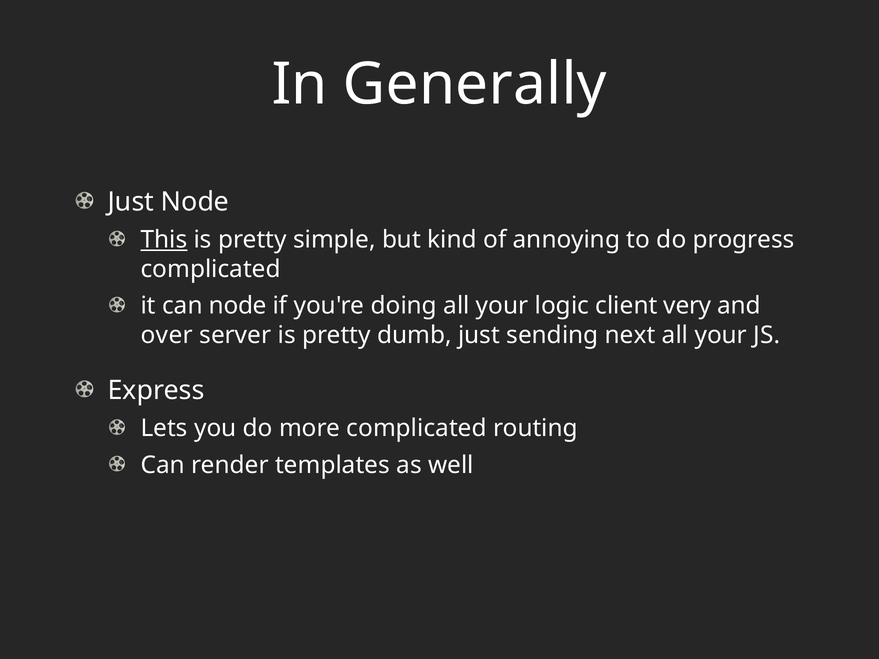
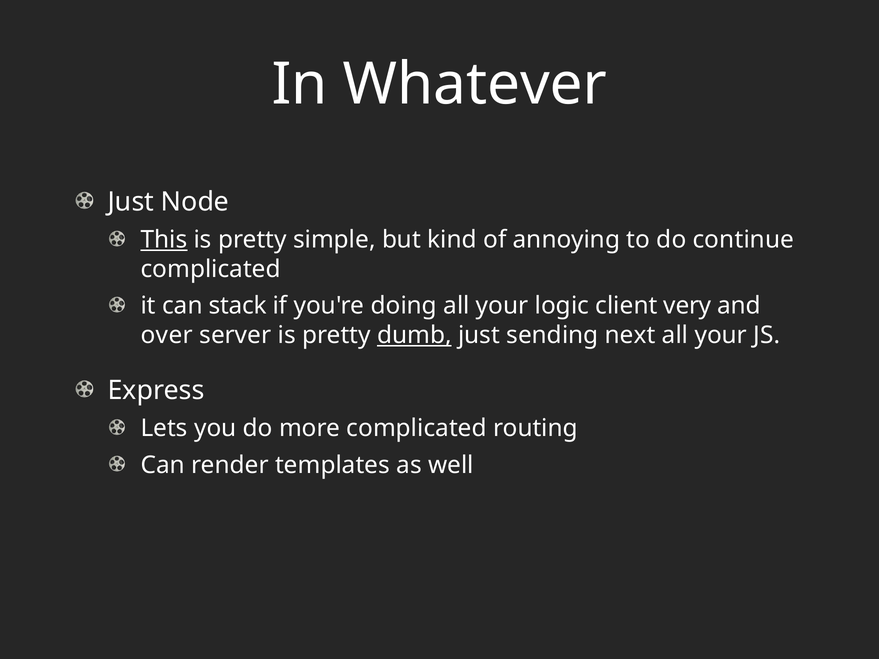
Generally: Generally -> Whatever
progress: progress -> continue
can node: node -> stack
dumb underline: none -> present
